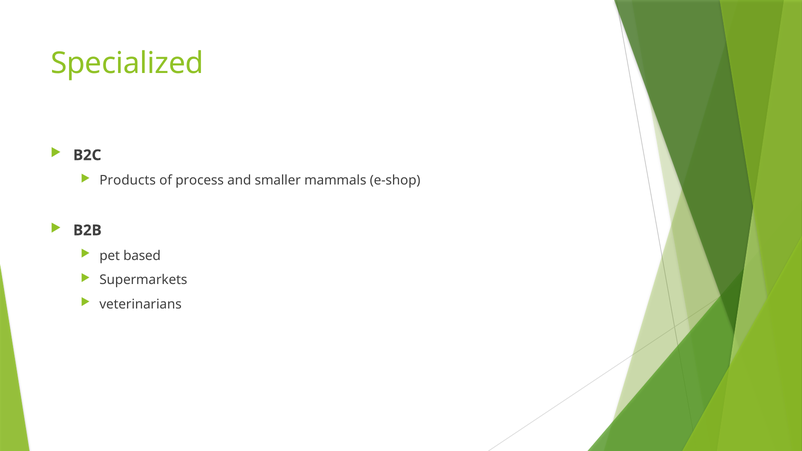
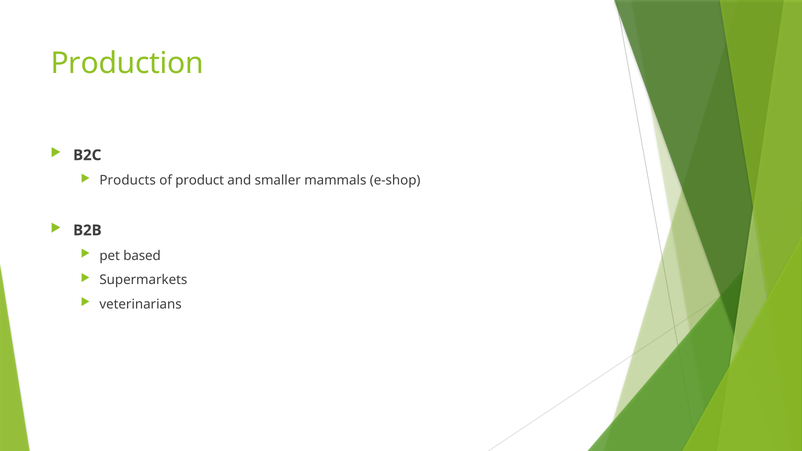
Specialized: Specialized -> Production
process: process -> product
